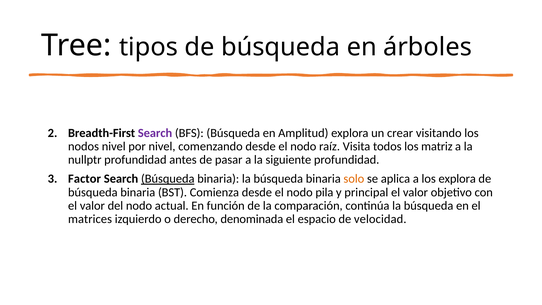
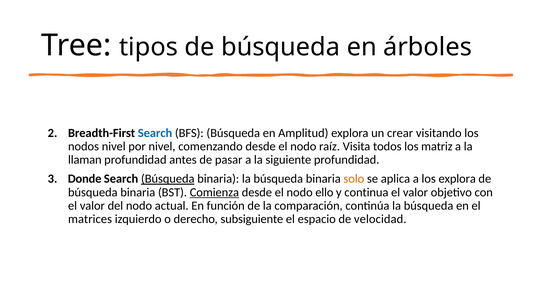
Search at (155, 133) colour: purple -> blue
nullptr: nullptr -> llaman
Factor: Factor -> Donde
Comienza underline: none -> present
pila: pila -> ello
principal: principal -> continua
denominada: denominada -> subsiguiente
